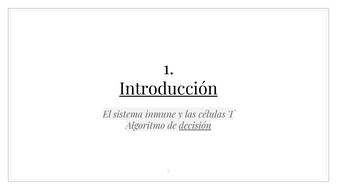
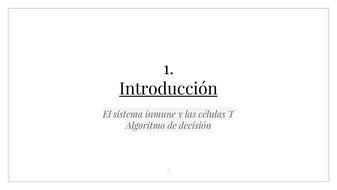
decisión underline: present -> none
